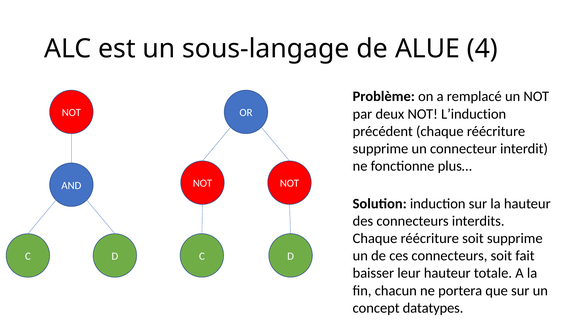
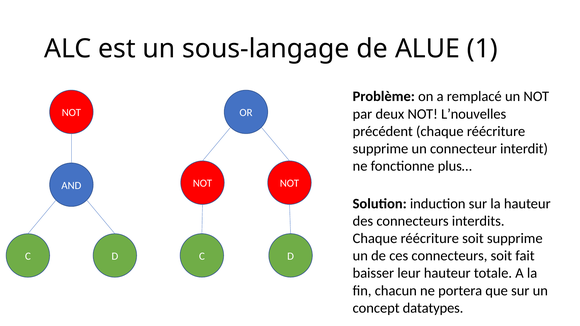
4: 4 -> 1
L’induction: L’induction -> L’nouvelles
